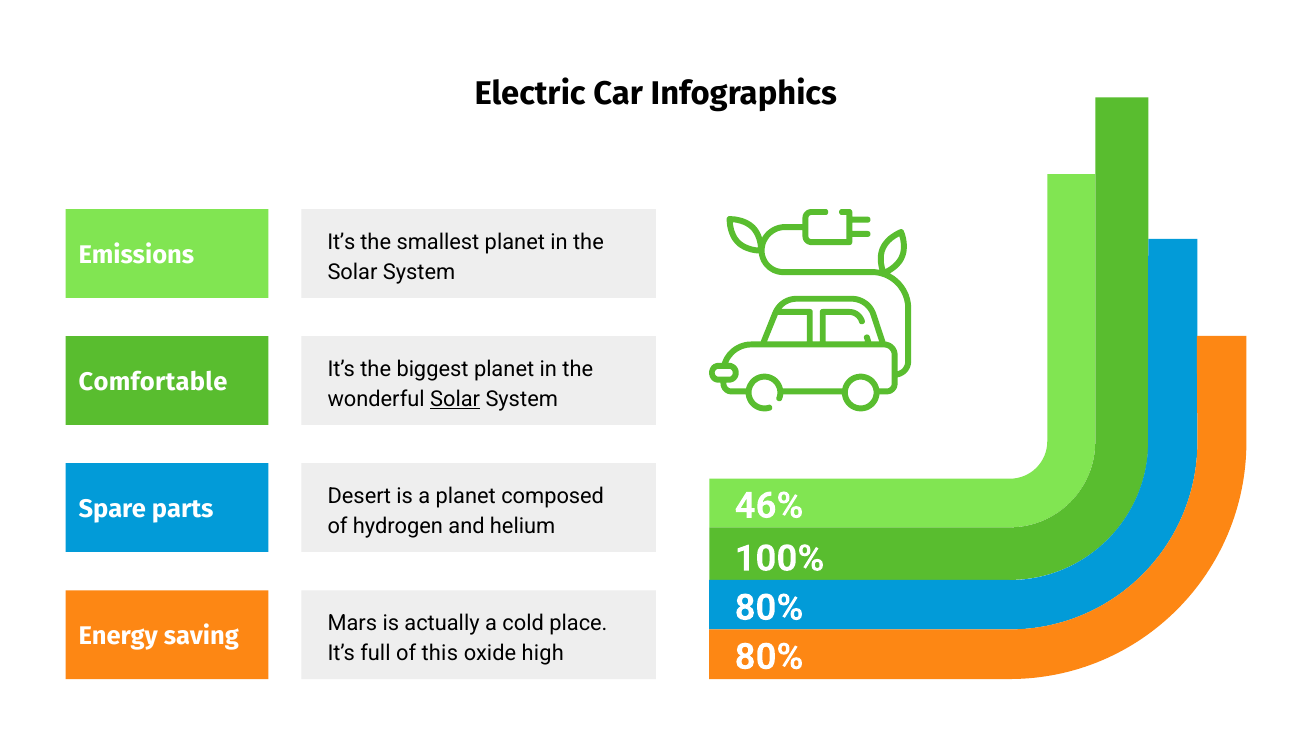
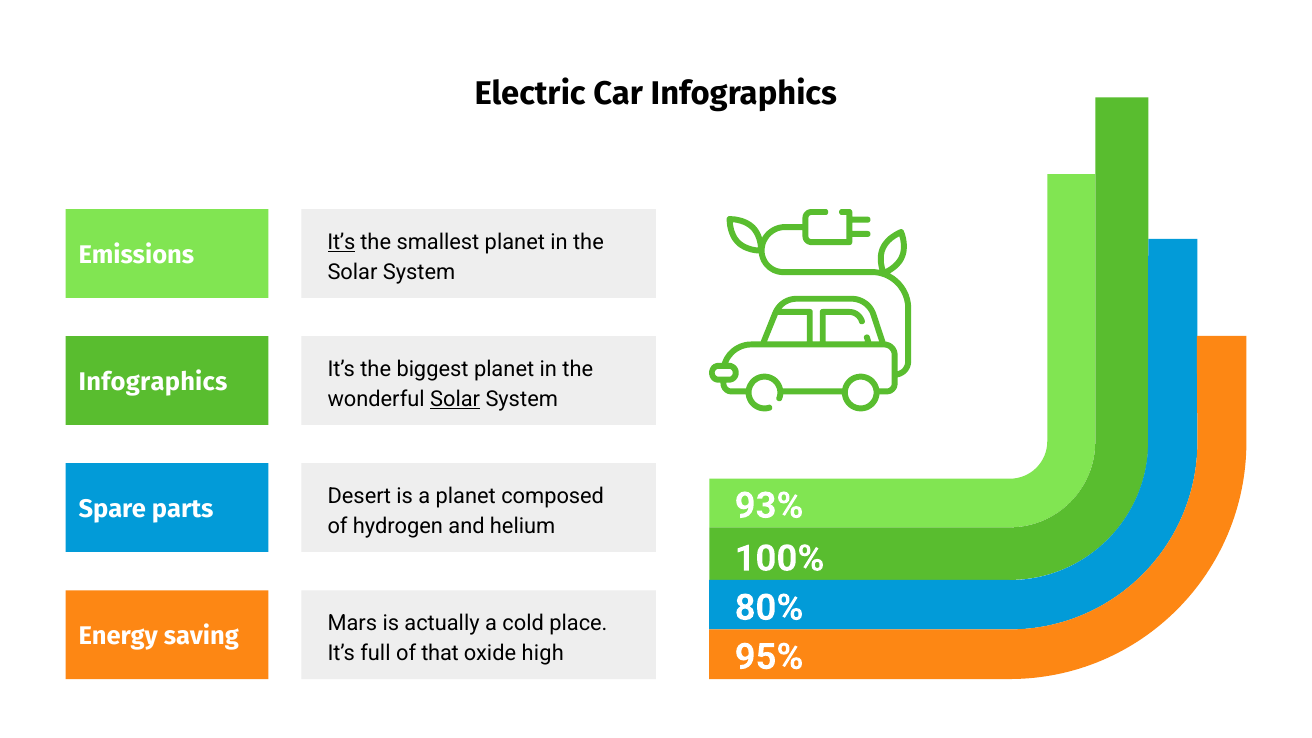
It’s at (341, 242) underline: none -> present
Comfortable at (153, 382): Comfortable -> Infographics
46%: 46% -> 93%
80% at (769, 657): 80% -> 95%
this: this -> that
